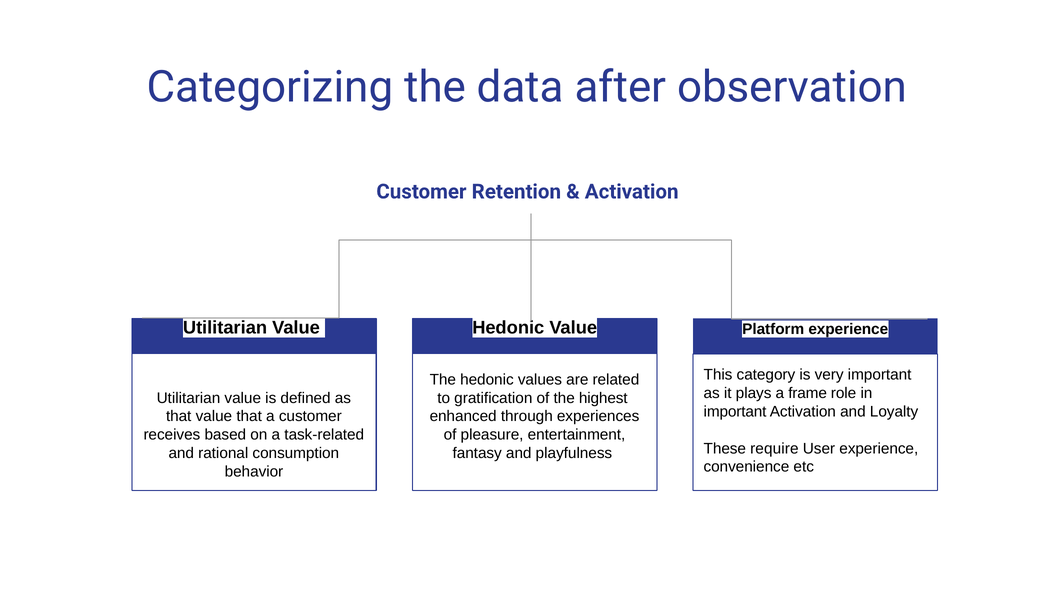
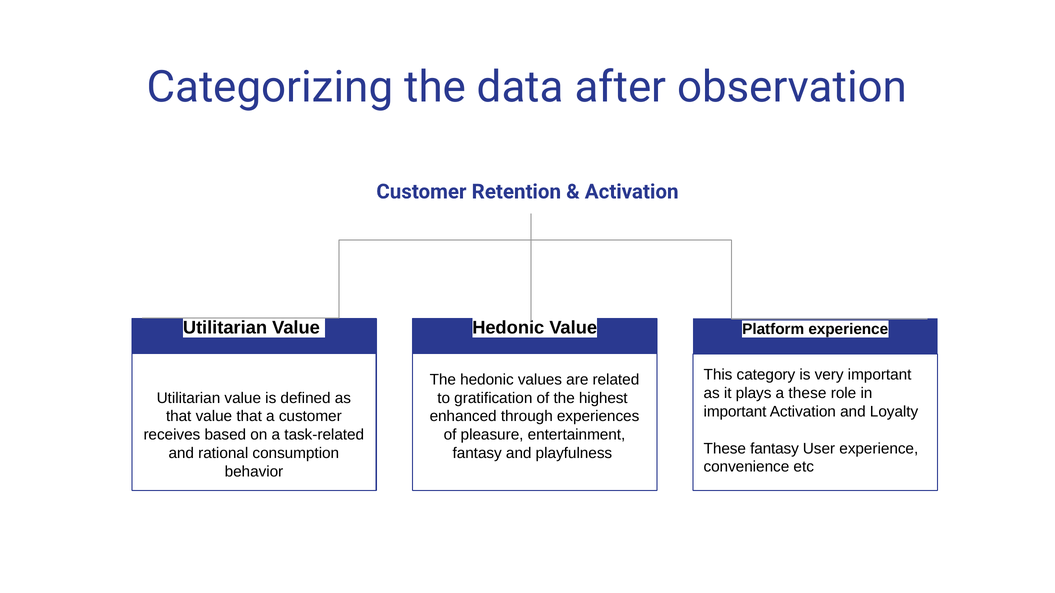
a frame: frame -> these
These require: require -> fantasy
